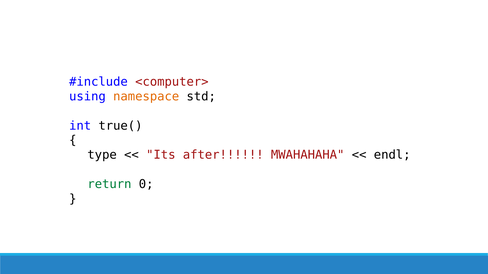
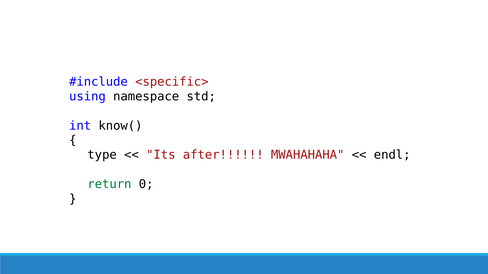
<computer>: <computer> -> <specific>
namespace colour: orange -> black
true(: true( -> know(
